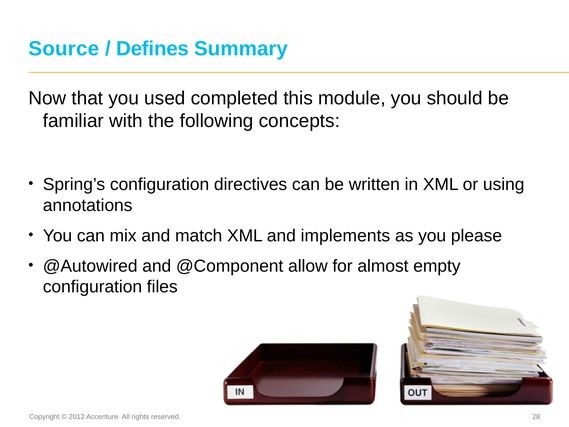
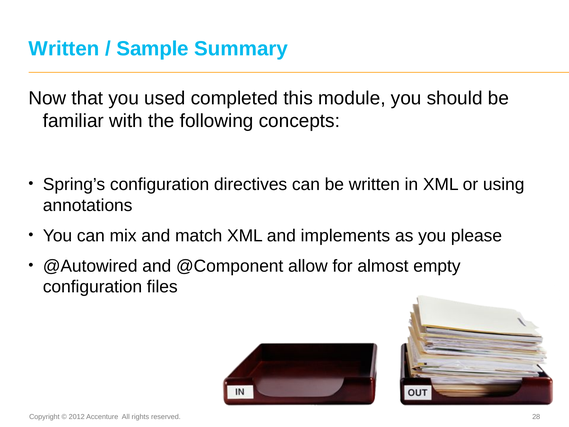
Source at (64, 49): Source -> Written
Defines: Defines -> Sample
